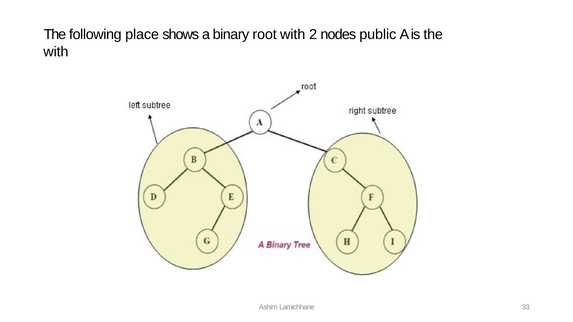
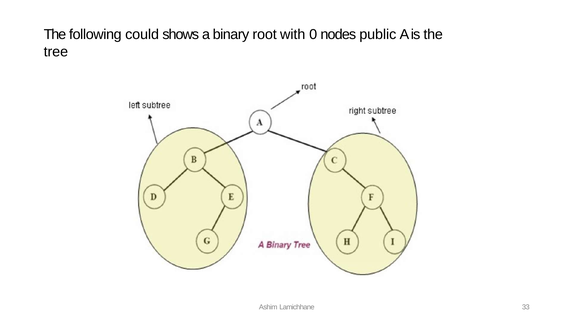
place: place -> could
2: 2 -> 0
with at (56, 52): with -> tree
